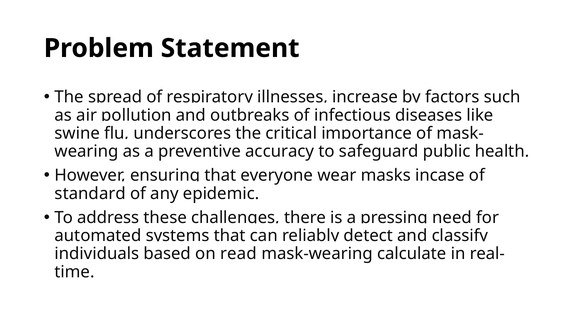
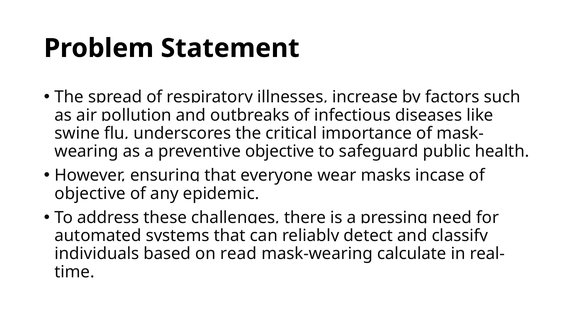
preventive accuracy: accuracy -> objective
standard at (90, 194): standard -> objective
